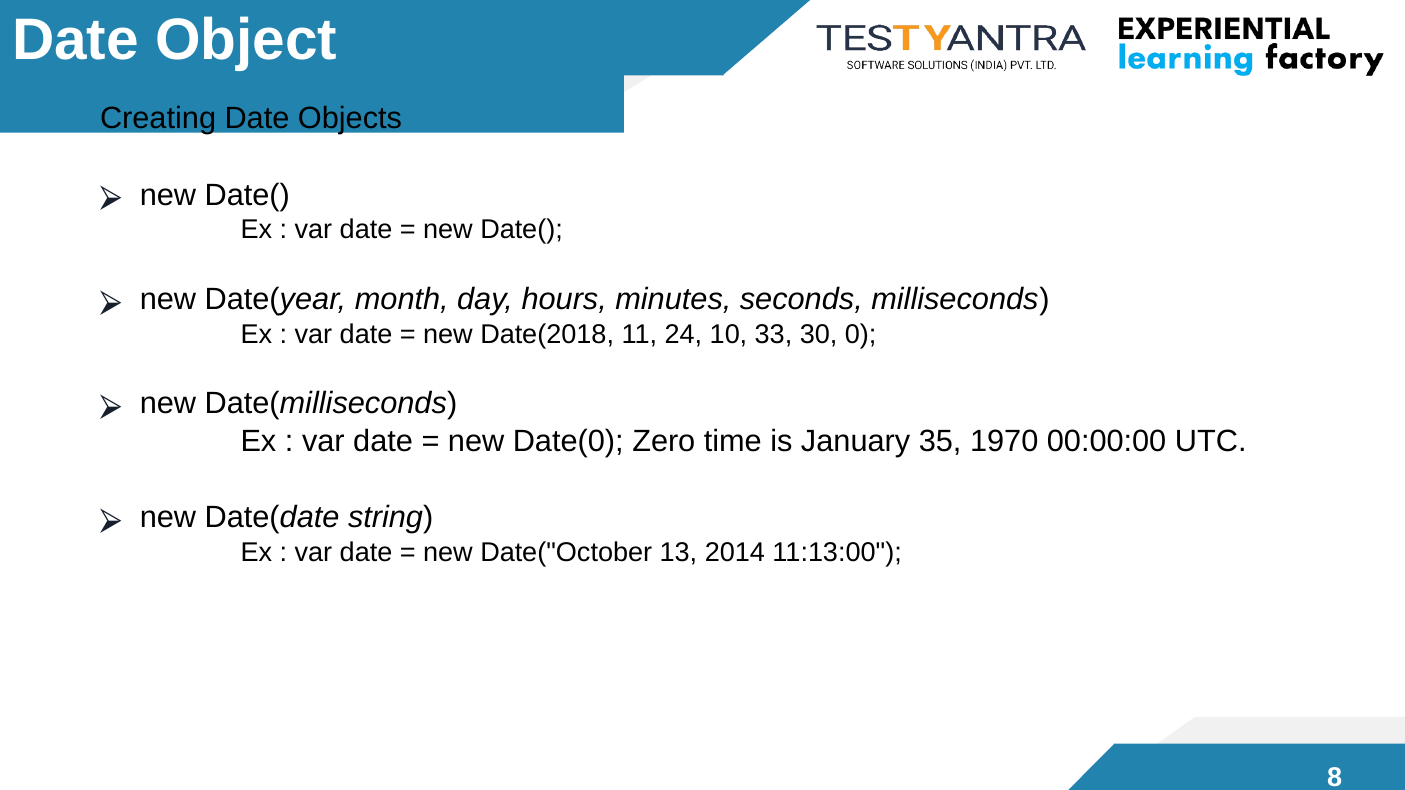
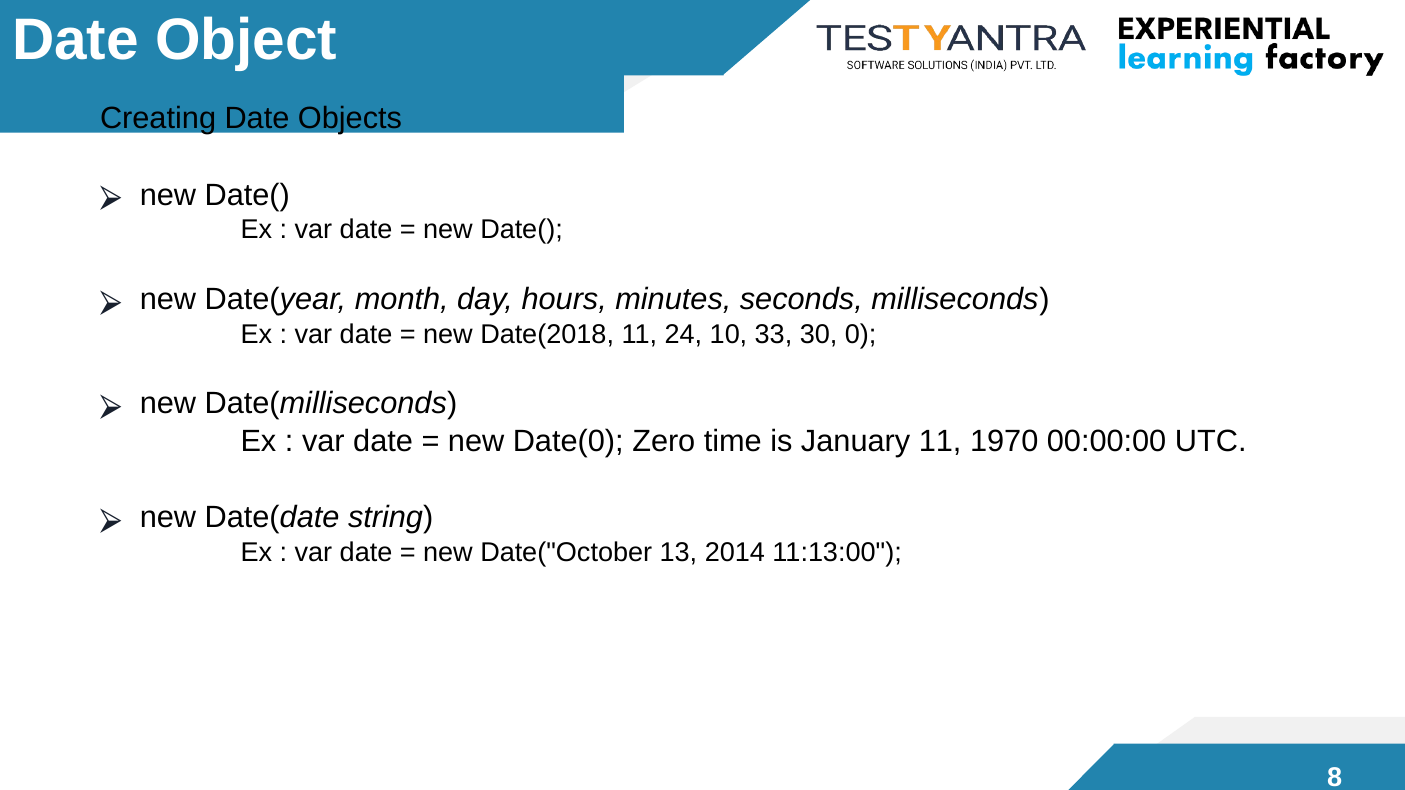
January 35: 35 -> 11
